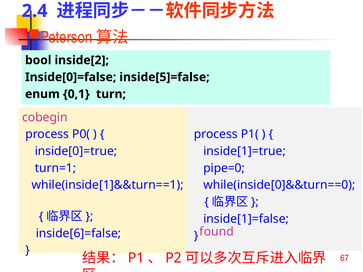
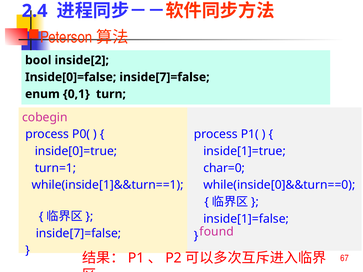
Inside[0]=false inside[5]=false: inside[5]=false -> inside[7]=false
pipe=0: pipe=0 -> char=0
inside[6]=false at (78, 234): inside[6]=false -> inside[7]=false
